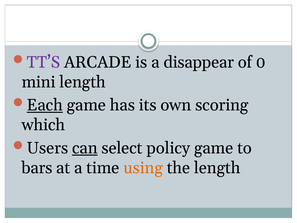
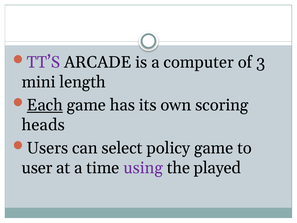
disappear: disappear -> computer
0: 0 -> 3
which: which -> heads
can underline: present -> none
bars: bars -> user
using colour: orange -> purple
the length: length -> played
